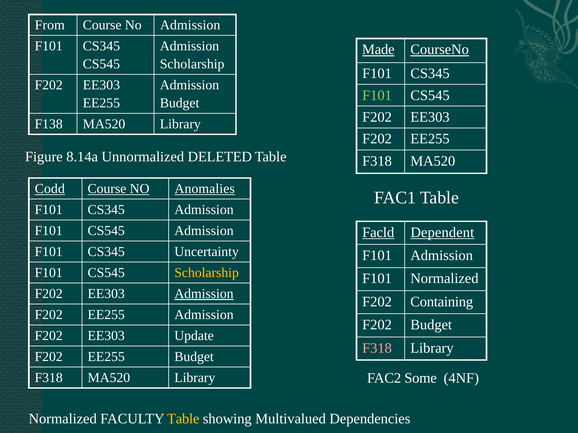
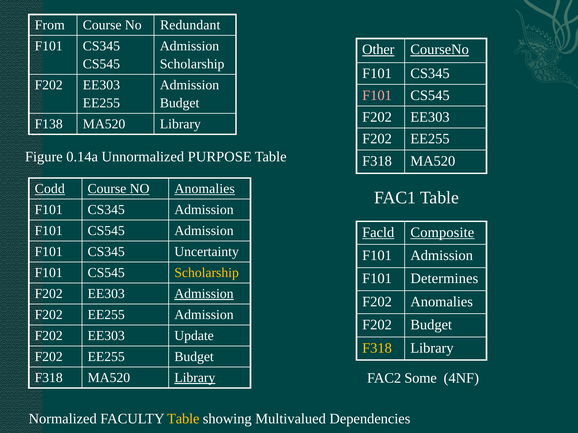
No Admission: Admission -> Redundant
Made: Made -> Other
F101 at (377, 95) colour: light green -> pink
8.14a: 8.14a -> 0.14a
DELETED: DELETED -> PURPOSE
Dependent: Dependent -> Composite
F101 Normalized: Normalized -> Determines
F202 Containing: Containing -> Anomalies
F318 at (377, 348) colour: pink -> yellow
Library at (195, 378) underline: none -> present
